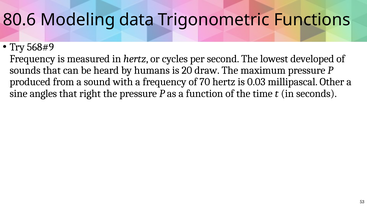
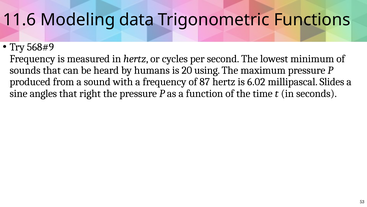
80.6: 80.6 -> 11.6
developed: developed -> minimum
draw: draw -> using
70: 70 -> 87
0.03: 0.03 -> 6.02
Other: Other -> Slides
